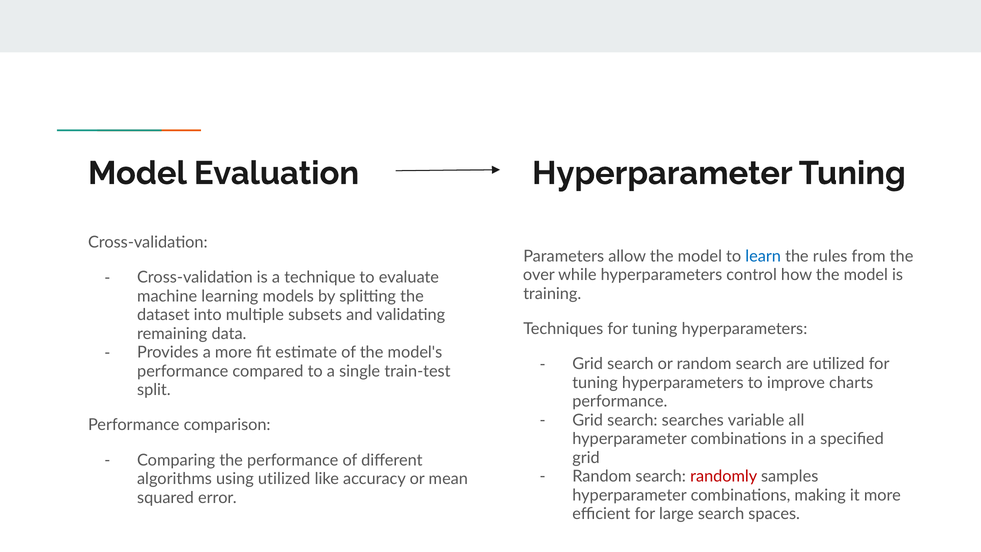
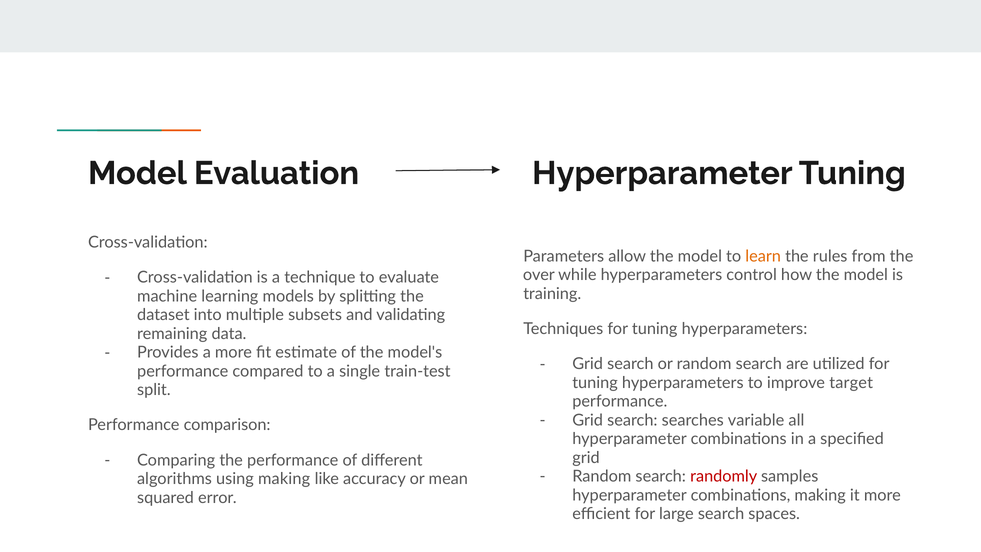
learn colour: blue -> orange
charts: charts -> target
using utilized: utilized -> making
